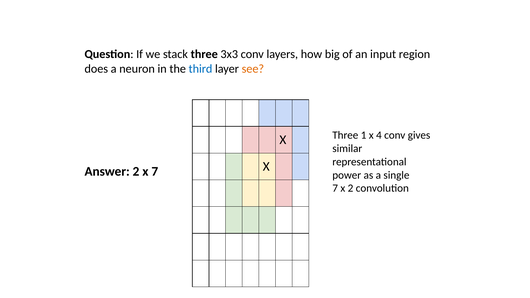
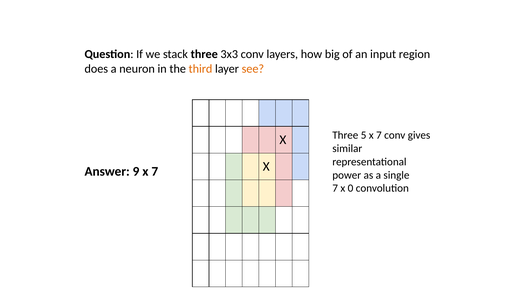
third colour: blue -> orange
1: 1 -> 5
4 at (379, 135): 4 -> 7
Answer 2: 2 -> 9
x 2: 2 -> 0
